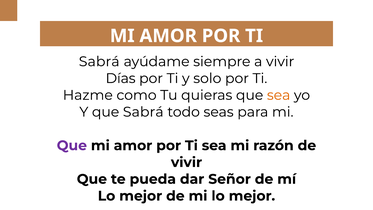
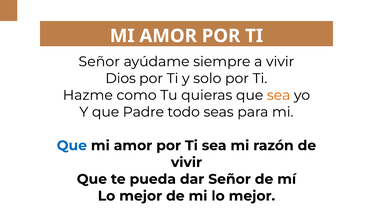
Sabrá at (99, 62): Sabrá -> Señor
Días: Días -> Dios
que Sabrá: Sabrá -> Padre
Que at (72, 145) colour: purple -> blue
